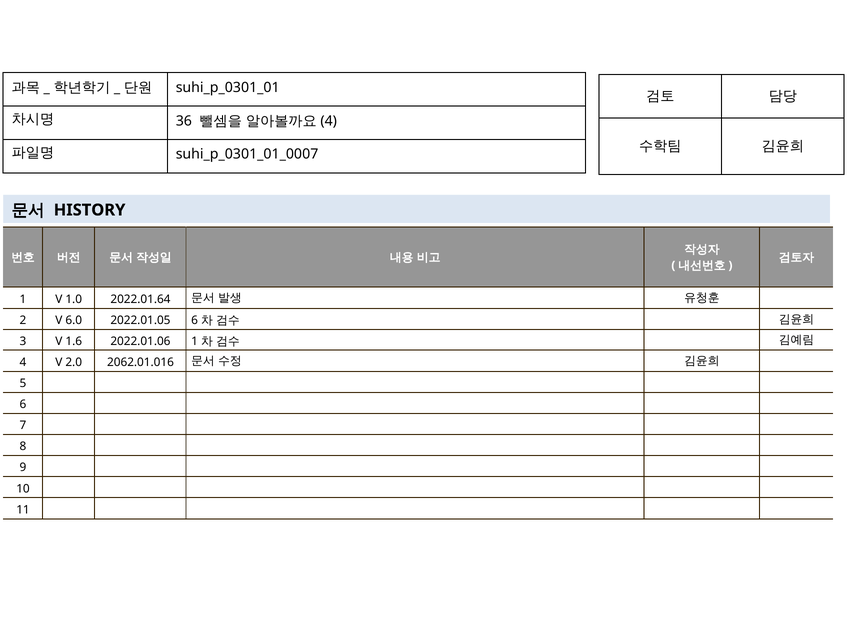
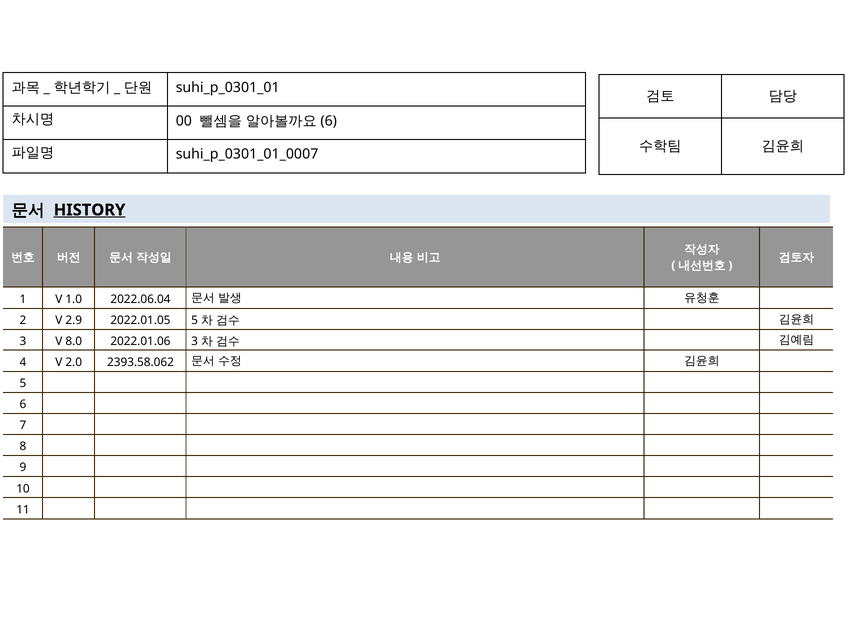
36: 36 -> 00
4 at (329, 121): 4 -> 6
HISTORY underline: none -> present
2022.01.64: 2022.01.64 -> 2022.06.04
6.0: 6.0 -> 2.9
2022.01.05 6: 6 -> 5
1.6: 1.6 -> 8.0
2022.01.06 1: 1 -> 3
2062.01.016: 2062.01.016 -> 2393.58.062
